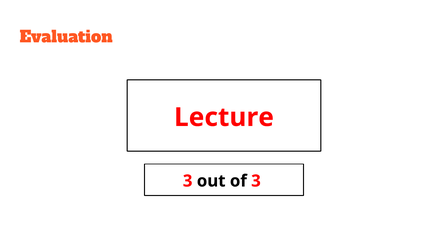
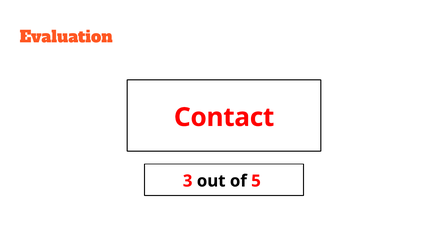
Lecture: Lecture -> Contact
of 3: 3 -> 5
